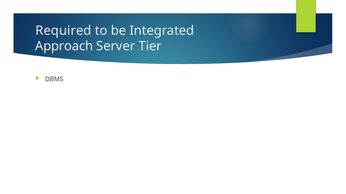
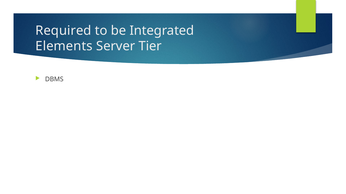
Approach: Approach -> Elements
